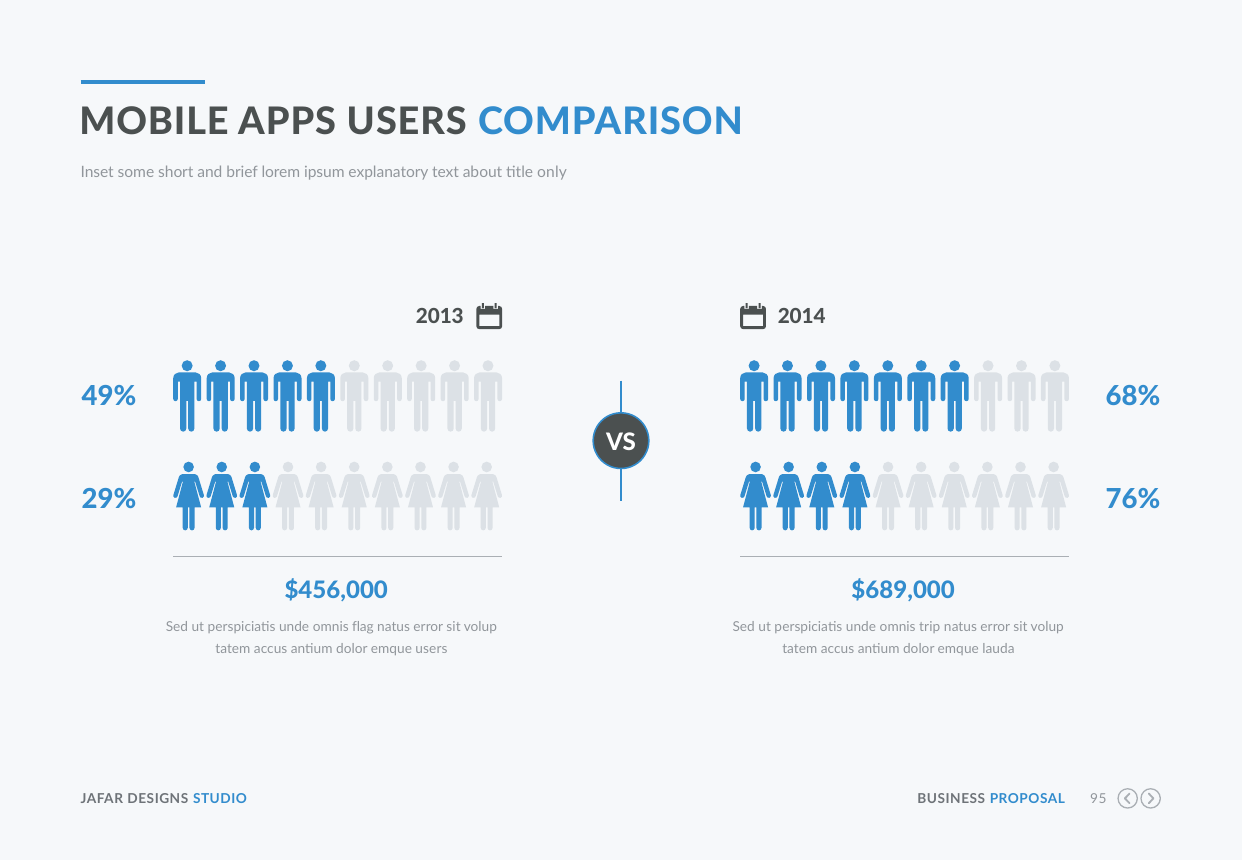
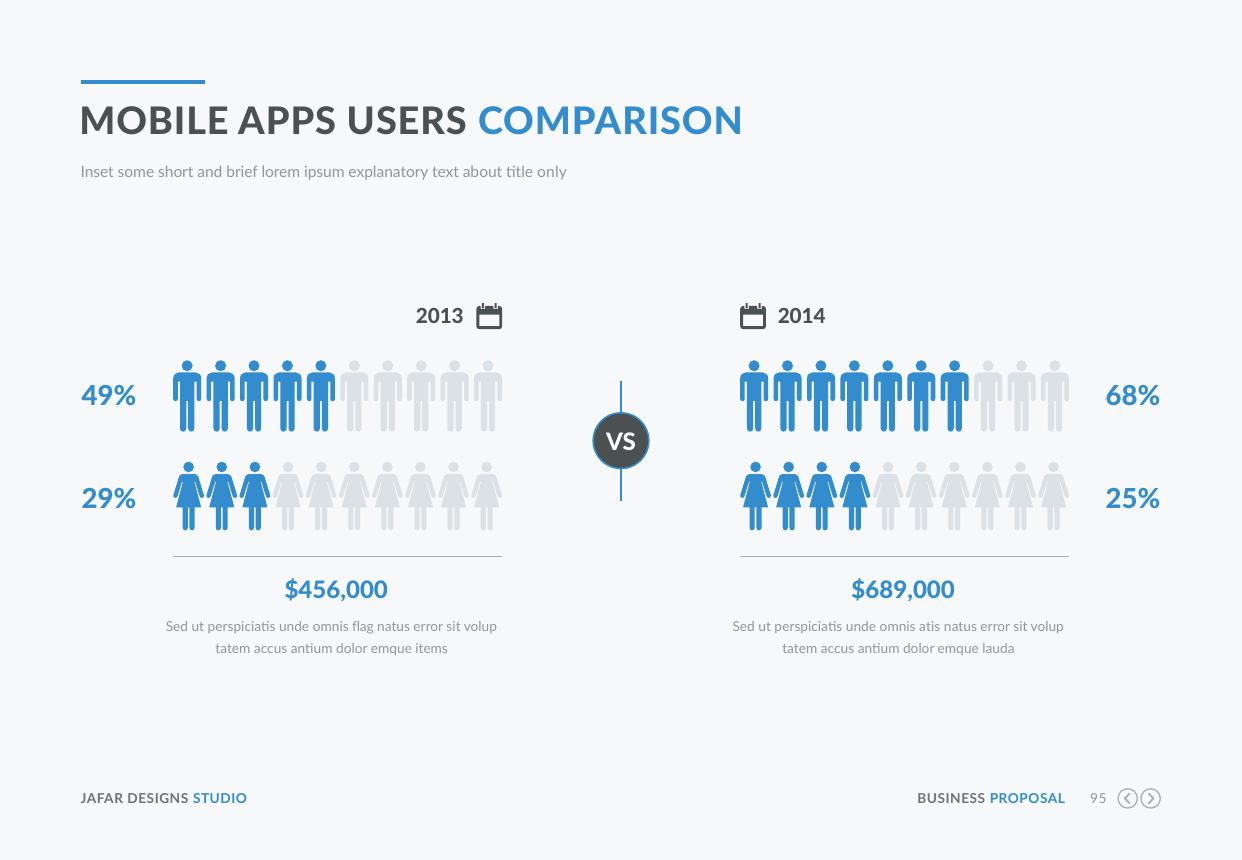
76%: 76% -> 25%
trip: trip -> atis
emque users: users -> items
